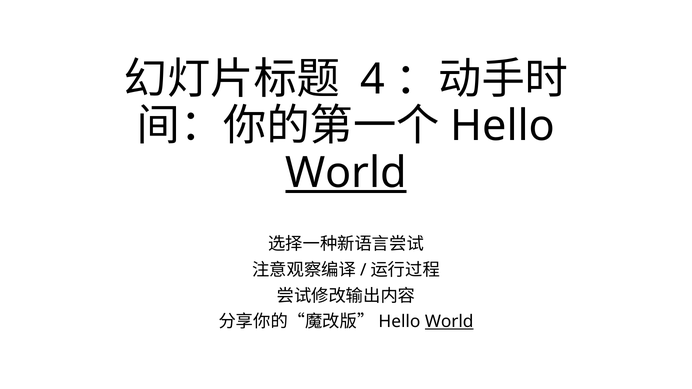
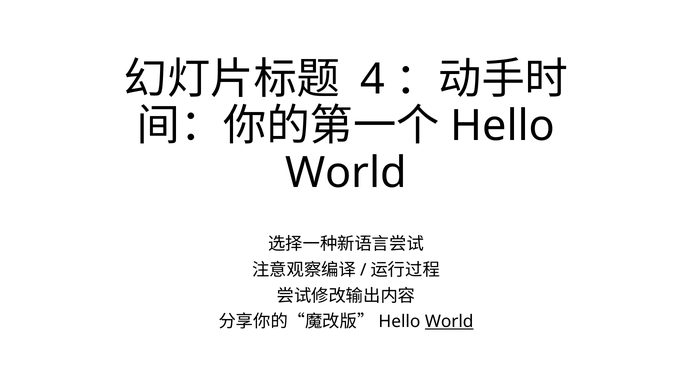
World at (346, 173) underline: present -> none
